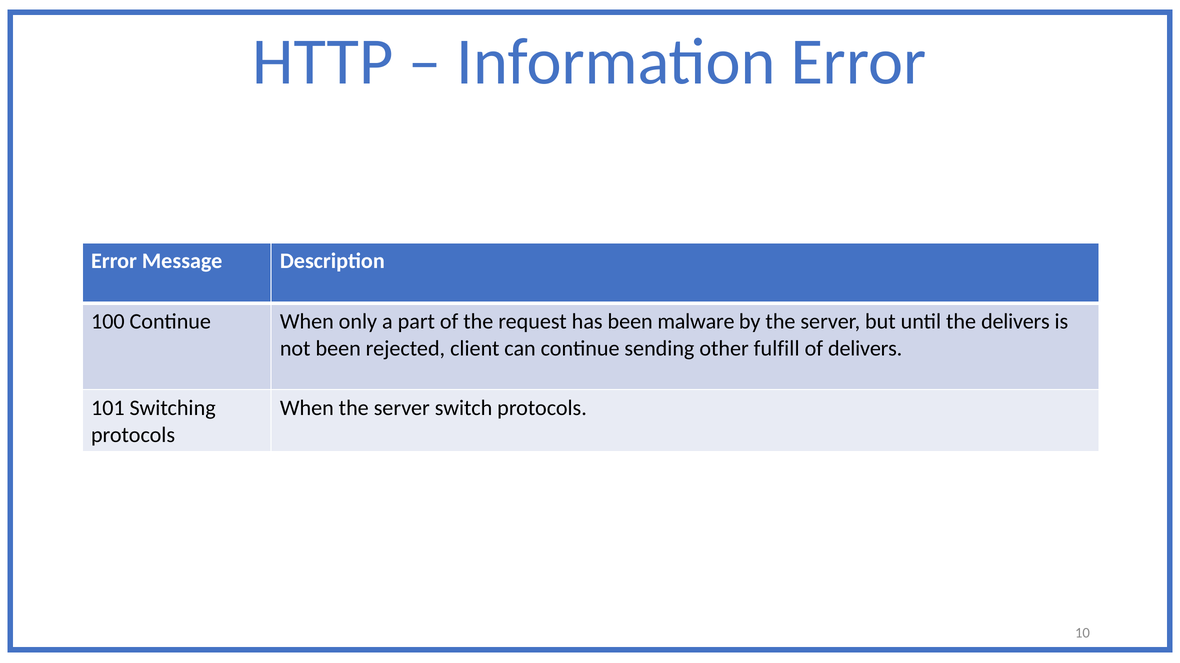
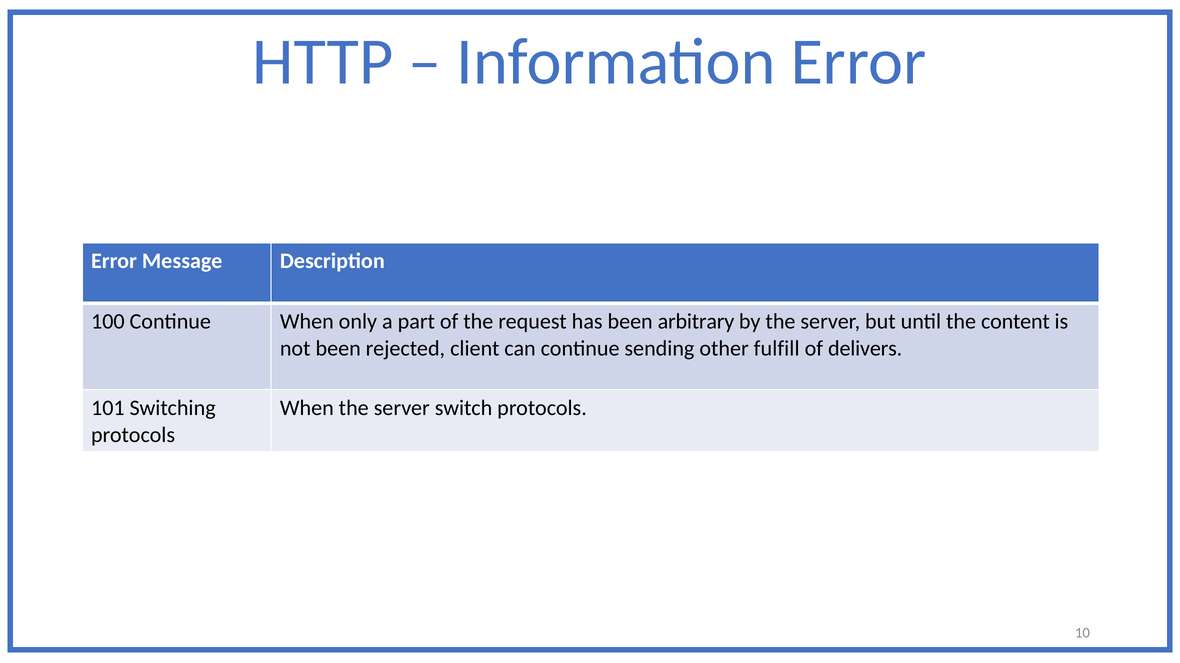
malware: malware -> arbitrary
the delivers: delivers -> content
